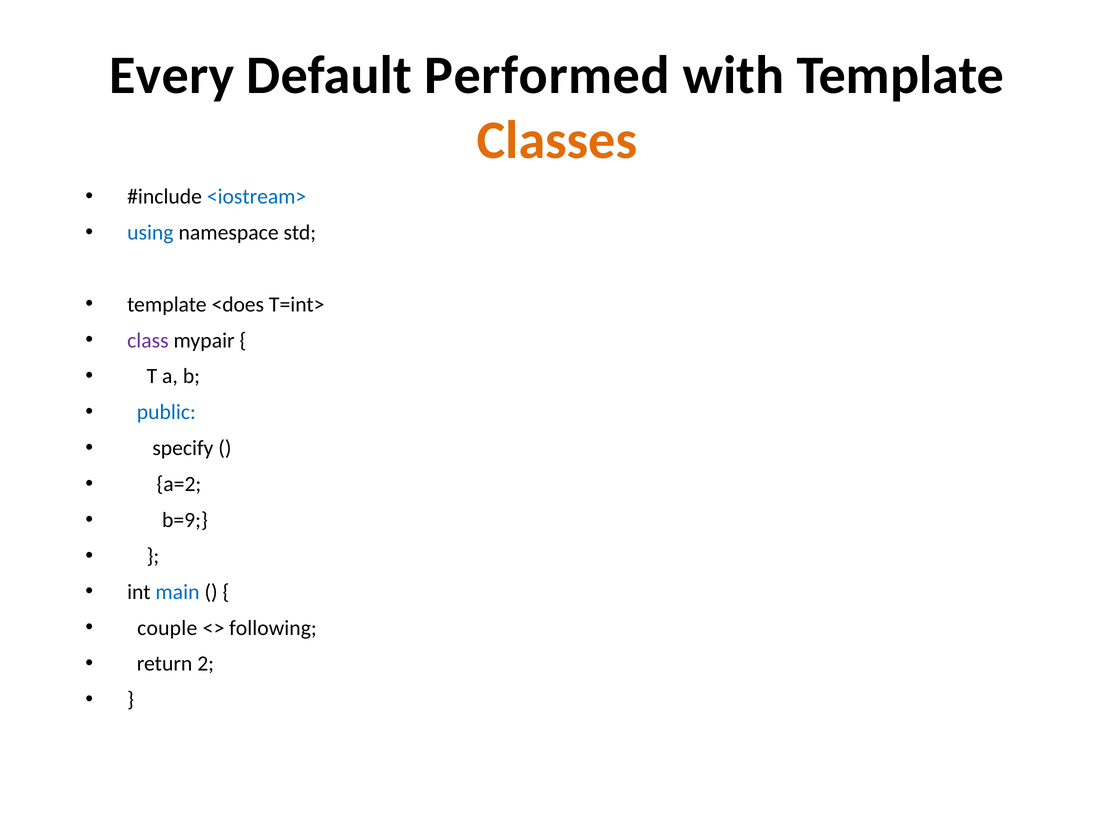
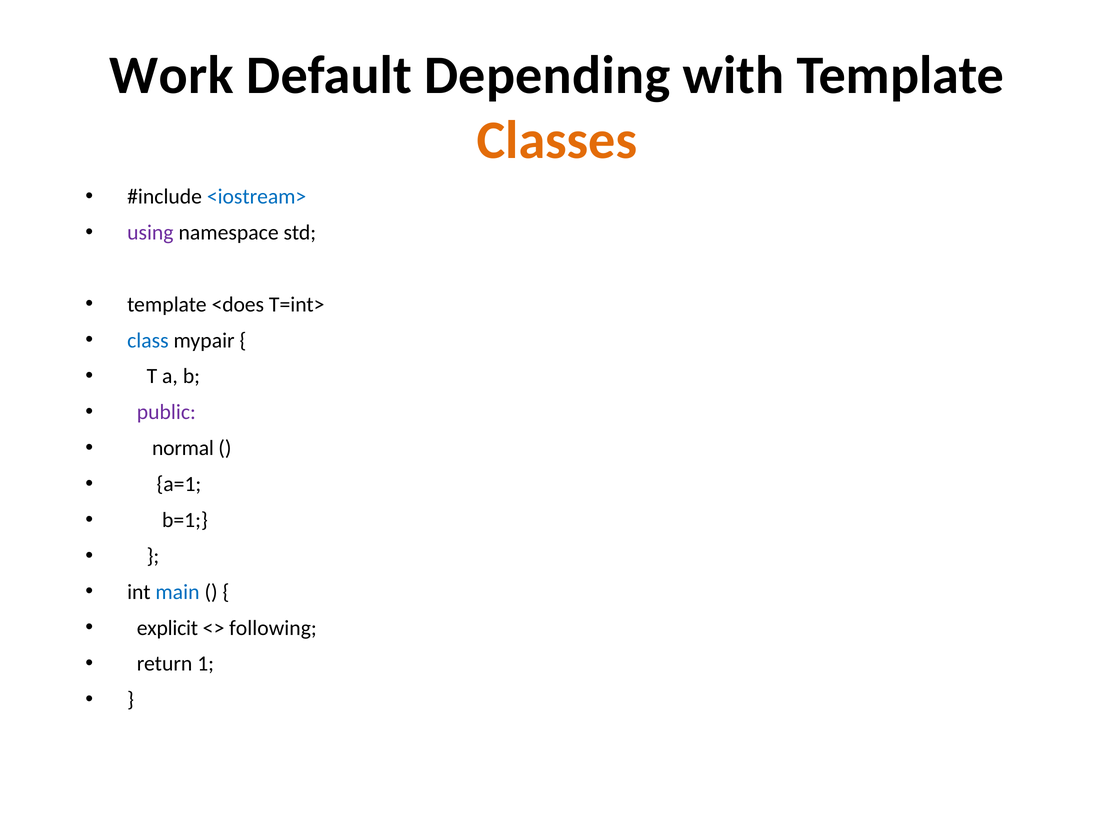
Every: Every -> Work
Performed: Performed -> Depending
using colour: blue -> purple
class colour: purple -> blue
public colour: blue -> purple
specify: specify -> normal
a=2: a=2 -> a=1
b=9: b=9 -> b=1
couple: couple -> explicit
2: 2 -> 1
